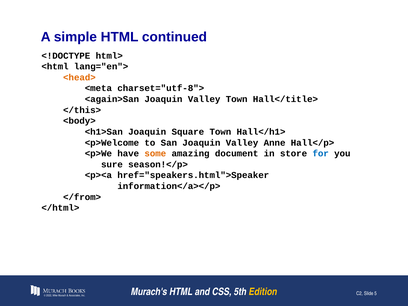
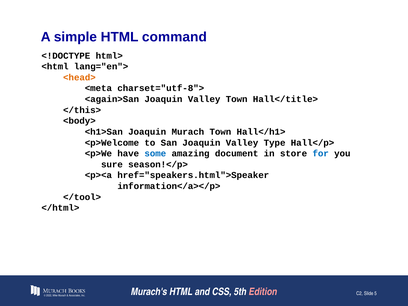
continued: continued -> command
Joaquin Square: Square -> Murach
Anne: Anne -> Type
some colour: orange -> blue
</from>: </from> -> </tool>
Edition colour: yellow -> pink
